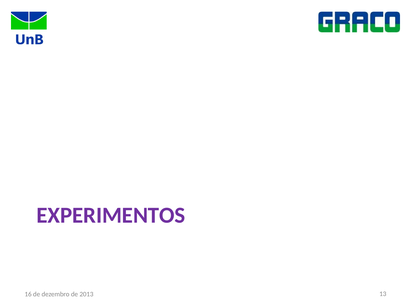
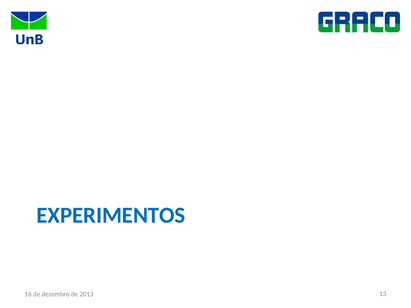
EXPERIMENTOS colour: purple -> blue
